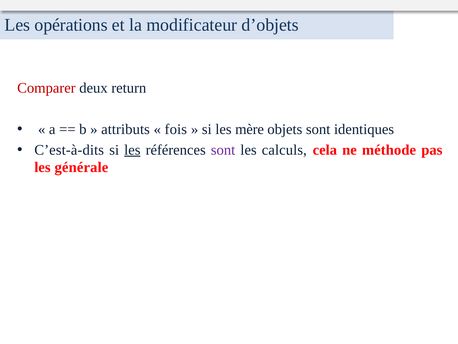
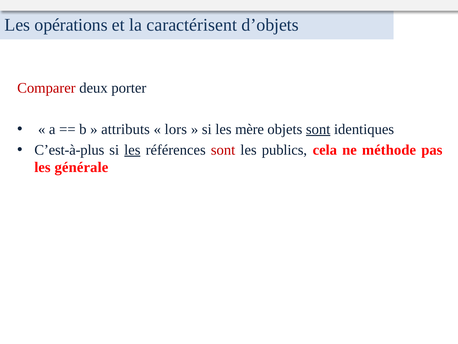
modificateur: modificateur -> caractérisent
return: return -> porter
fois: fois -> lors
sont at (318, 129) underline: none -> present
C’est-à-dits: C’est-à-dits -> C’est-à-plus
sont at (223, 150) colour: purple -> red
calculs: calculs -> publics
